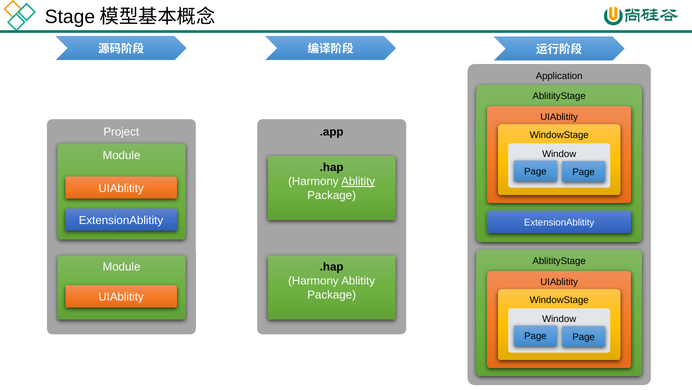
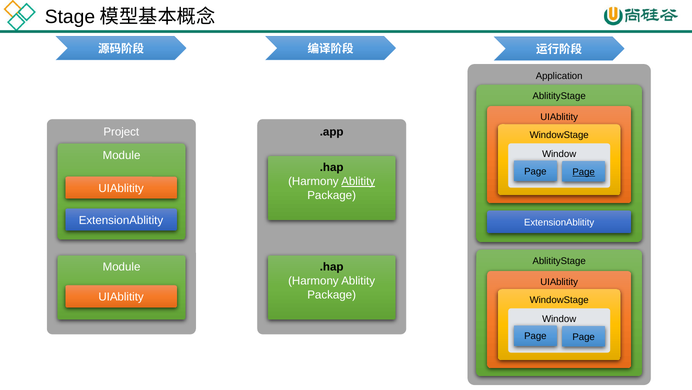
Page at (584, 172) underline: none -> present
